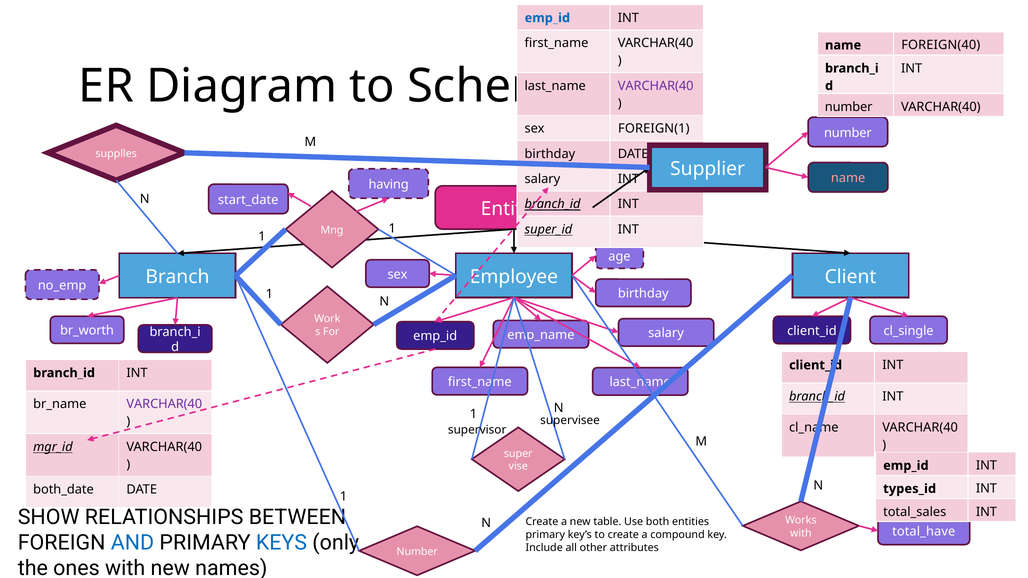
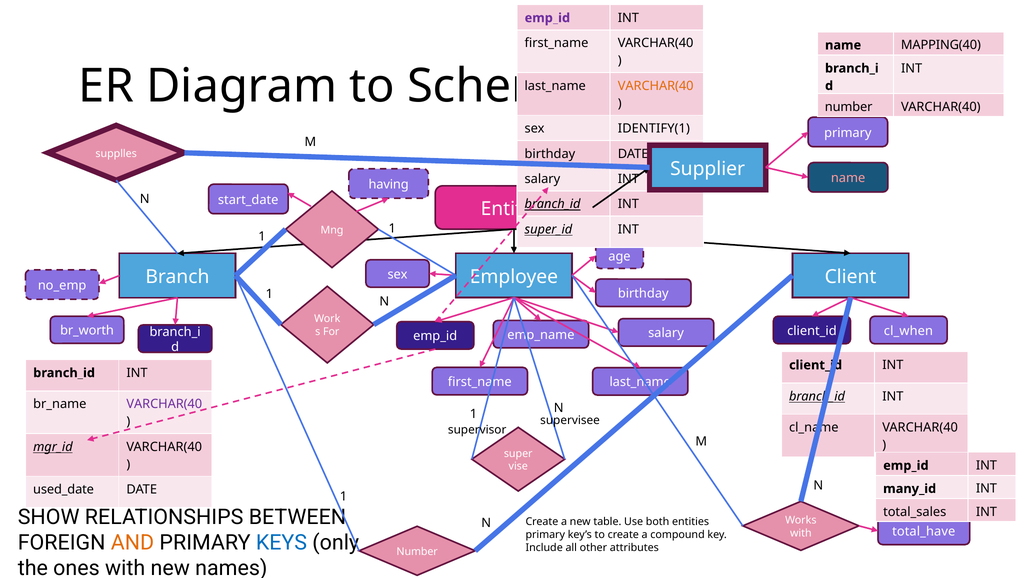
emp_id at (547, 18) colour: blue -> purple
FOREIGN(40: FOREIGN(40 -> MAPPING(40
VARCHAR(40 at (656, 86) colour: purple -> orange
FOREIGN(1: FOREIGN(1 -> IDENTIFY(1
number at (848, 133): number -> primary
cl_single: cl_single -> cl_when
both_date: both_date -> used_date
types_id: types_id -> many_id
AND colour: blue -> orange
